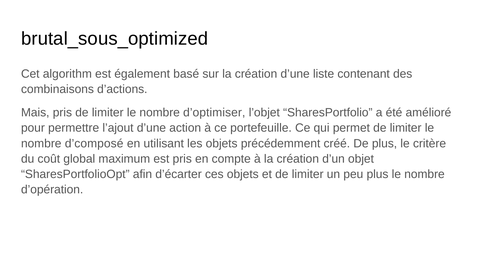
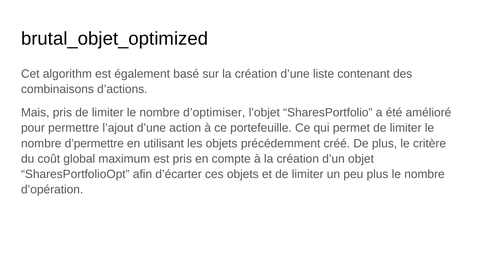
brutal_sous_optimized: brutal_sous_optimized -> brutal_objet_optimized
d’composé: d’composé -> d’permettre
